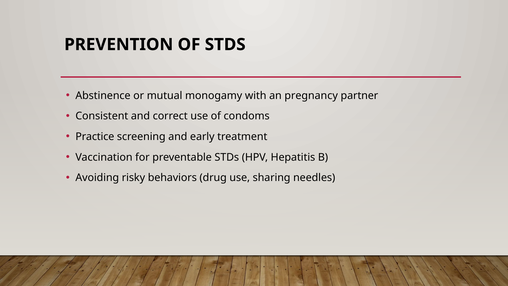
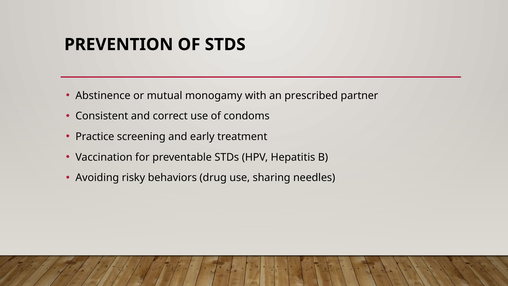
pregnancy: pregnancy -> prescribed
